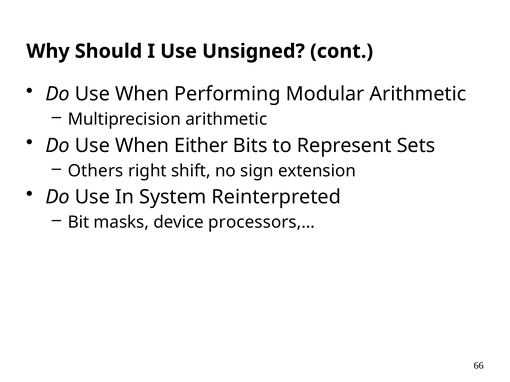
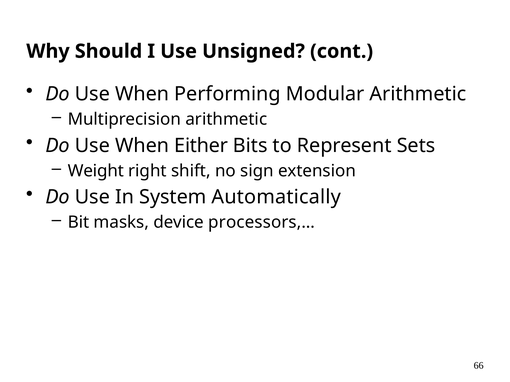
Others: Others -> Weight
Reinterpreted: Reinterpreted -> Automatically
